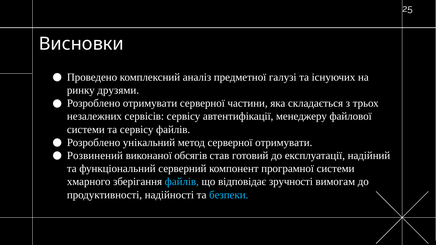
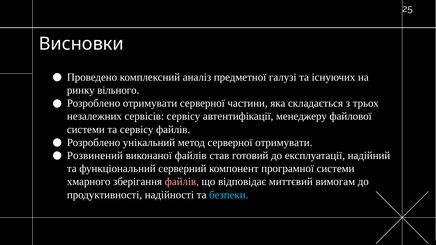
друзями: друзями -> вільного
виконаної обсягів: обсягів -> файлів
файлів at (182, 182) colour: light blue -> pink
зручності: зручності -> миттєвий
